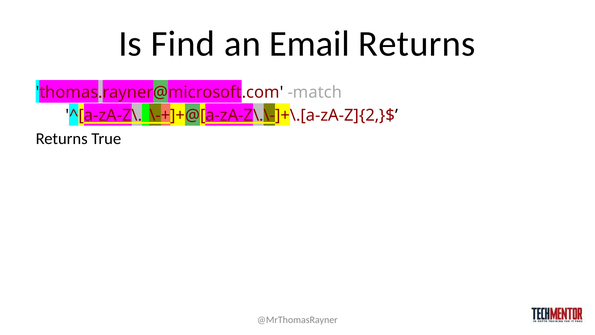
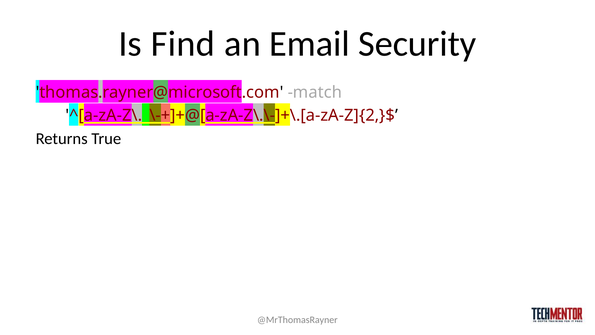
Email Returns: Returns -> Security
